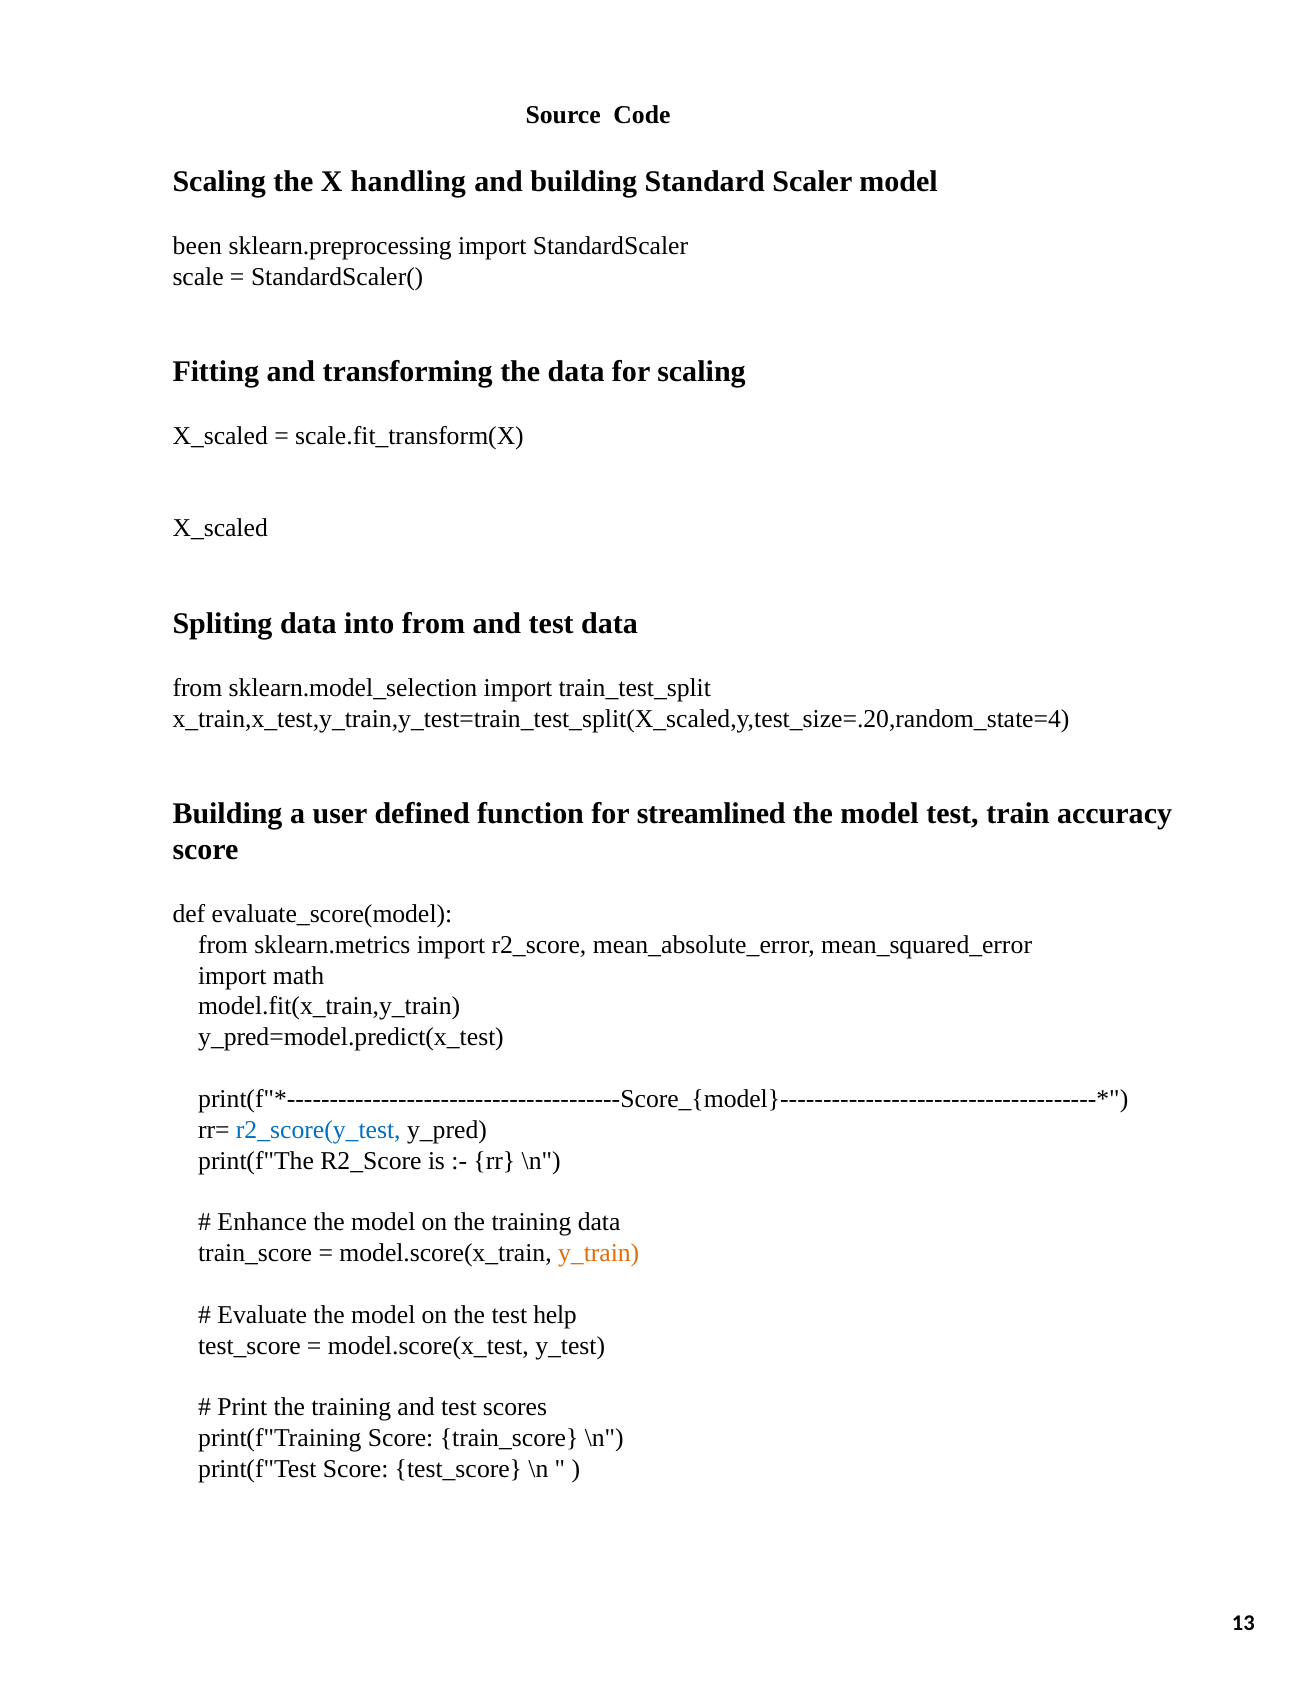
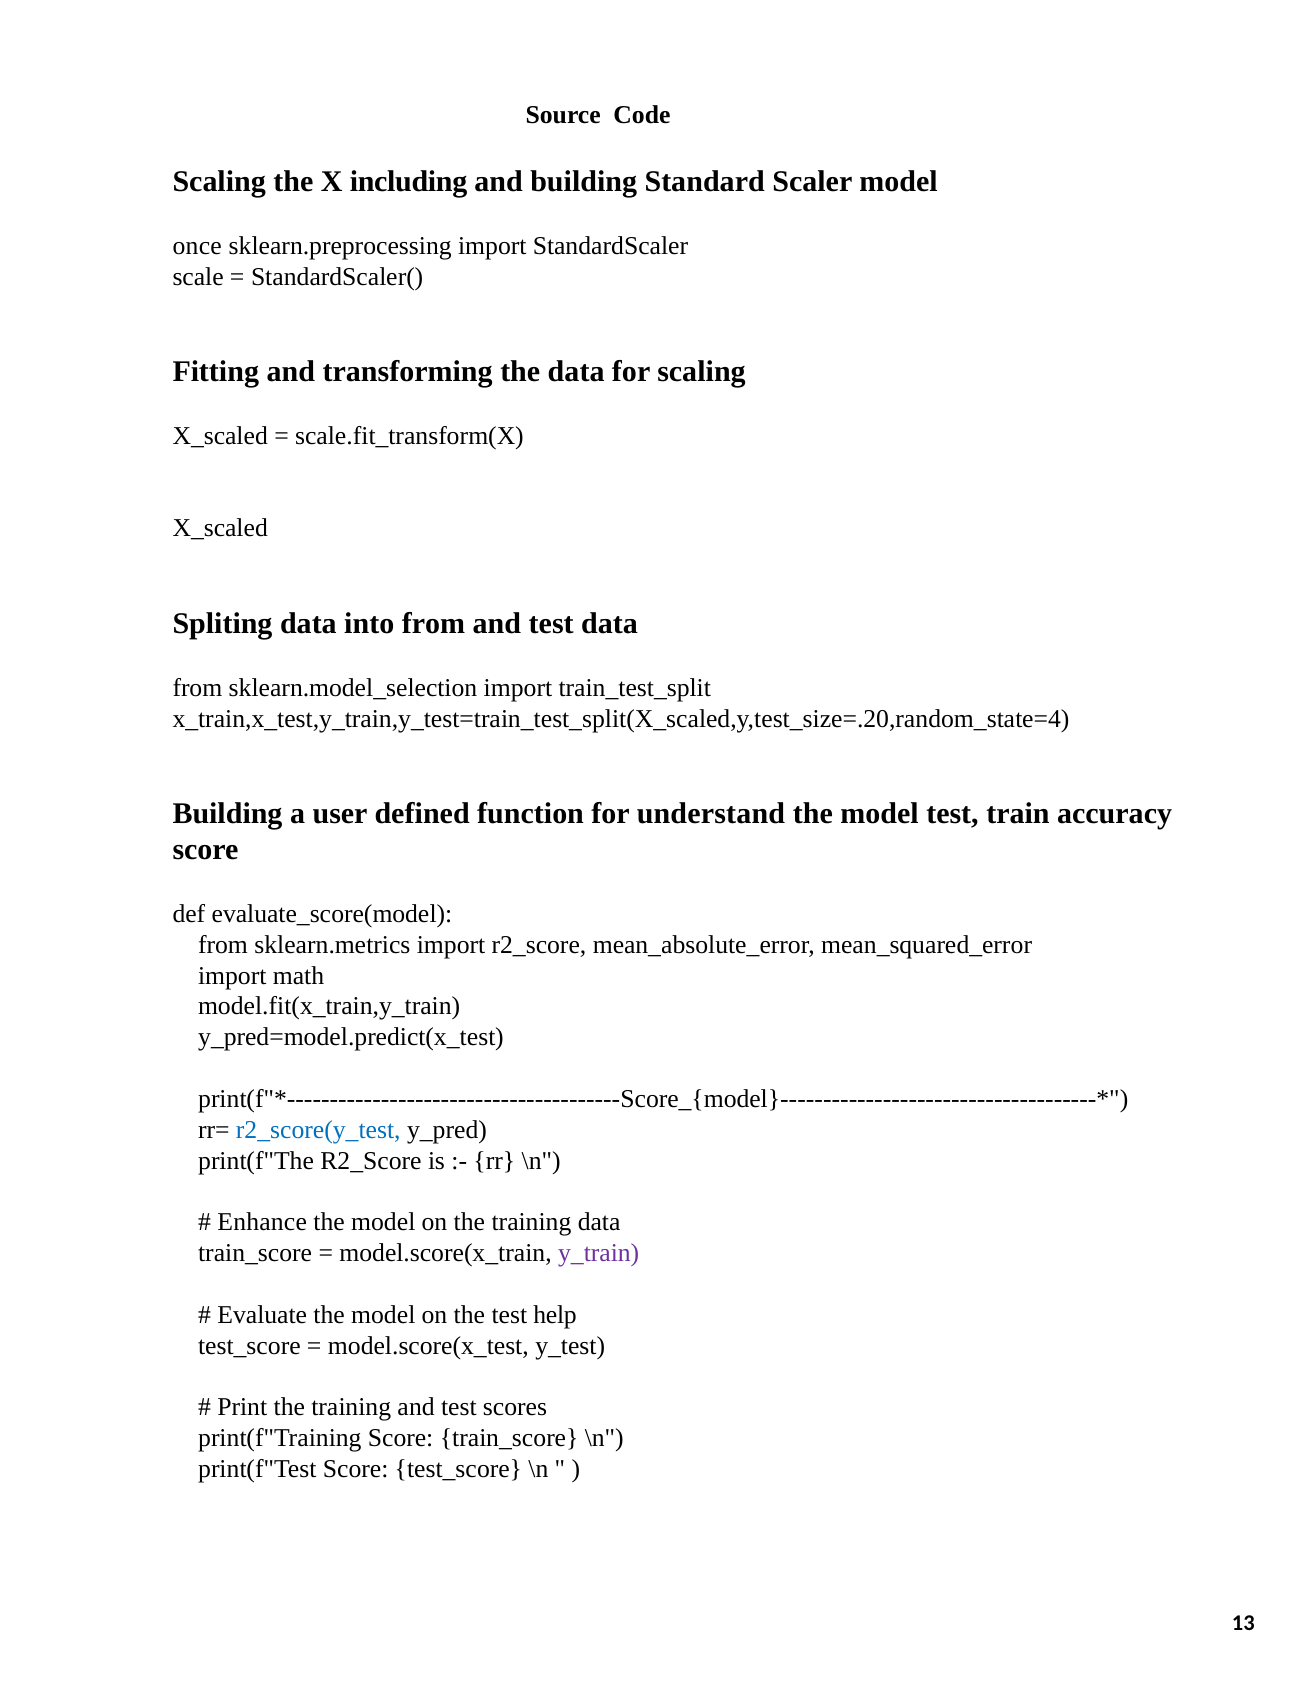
handling: handling -> including
been: been -> once
streamlined: streamlined -> understand
y_train colour: orange -> purple
